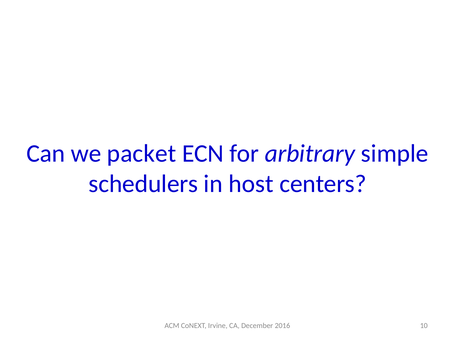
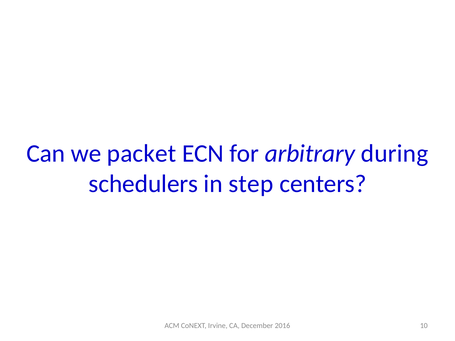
simple: simple -> during
host: host -> step
